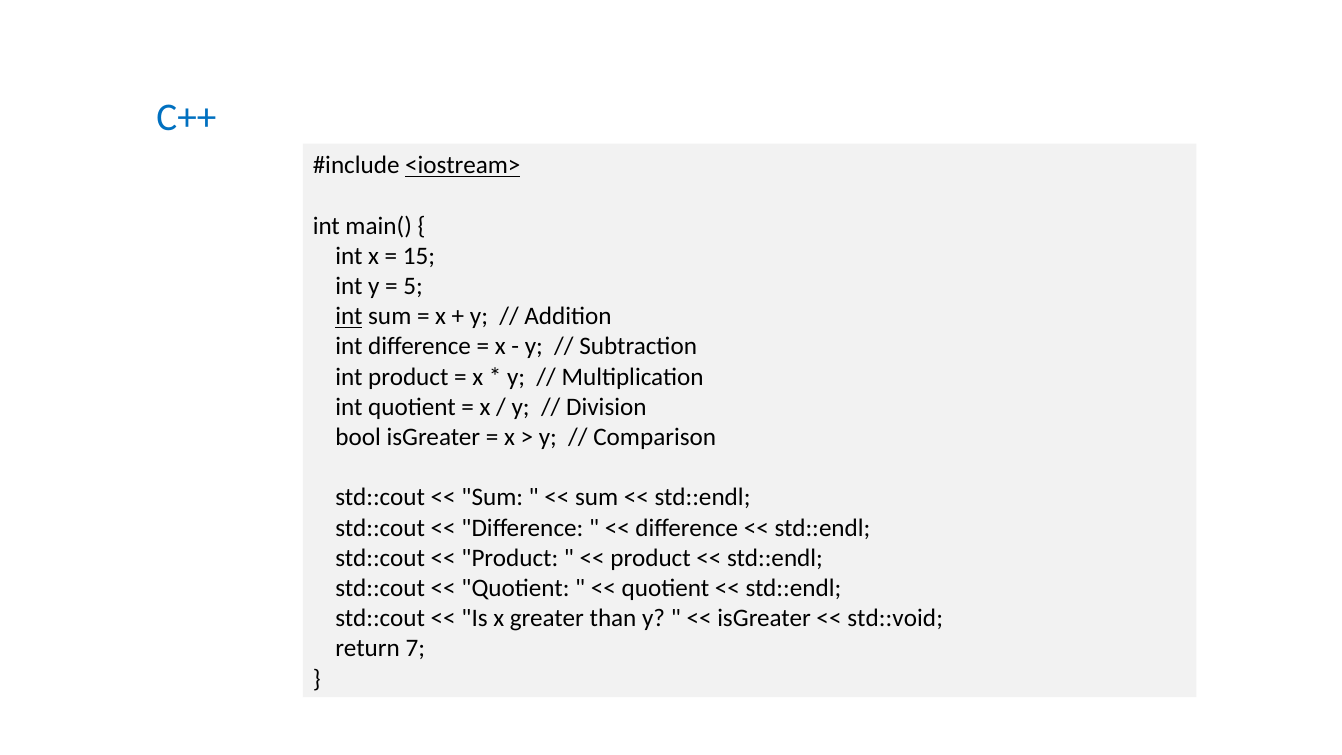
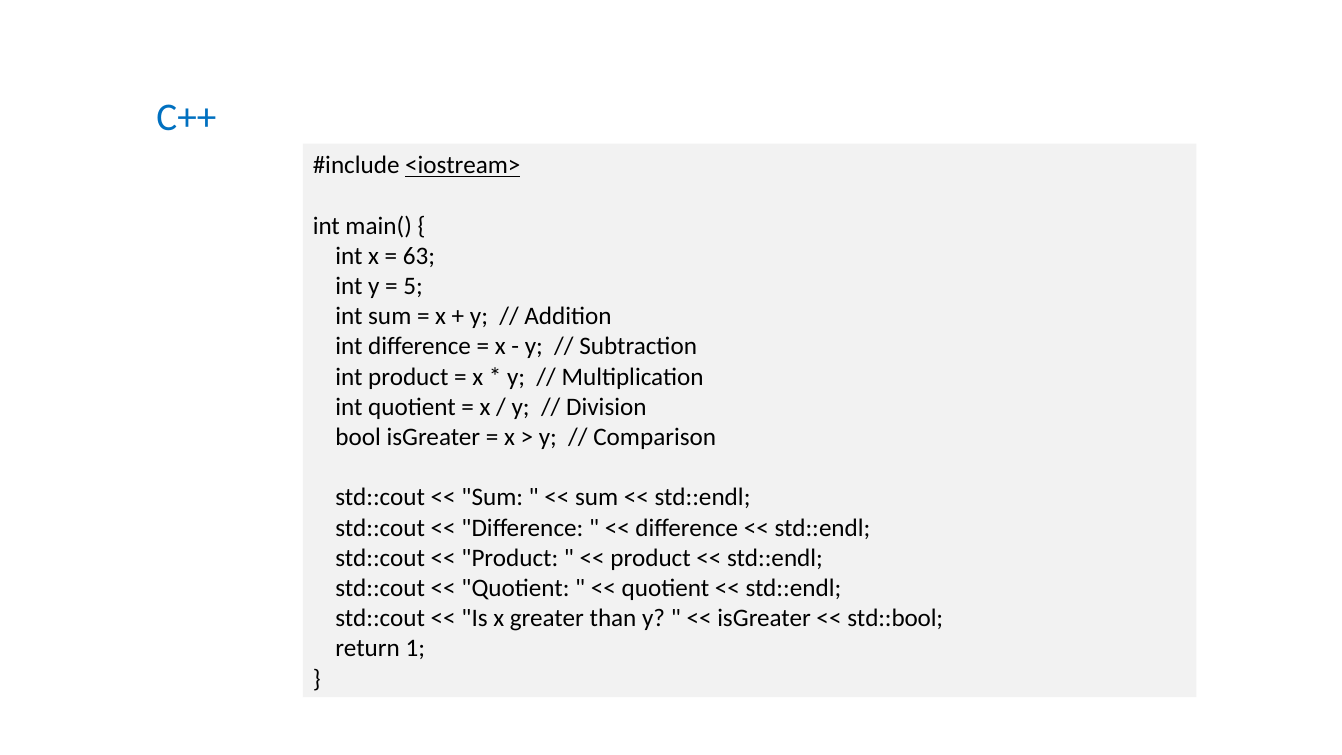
15: 15 -> 63
int at (349, 316) underline: present -> none
std::void: std::void -> std::bool
7: 7 -> 1
